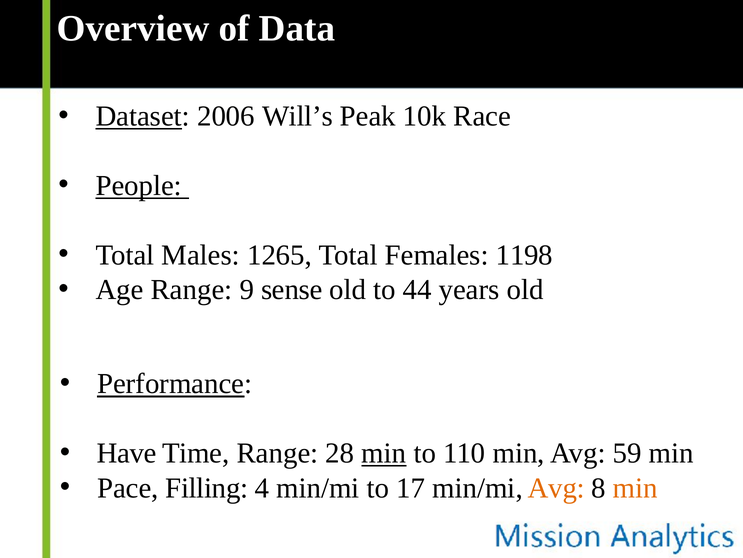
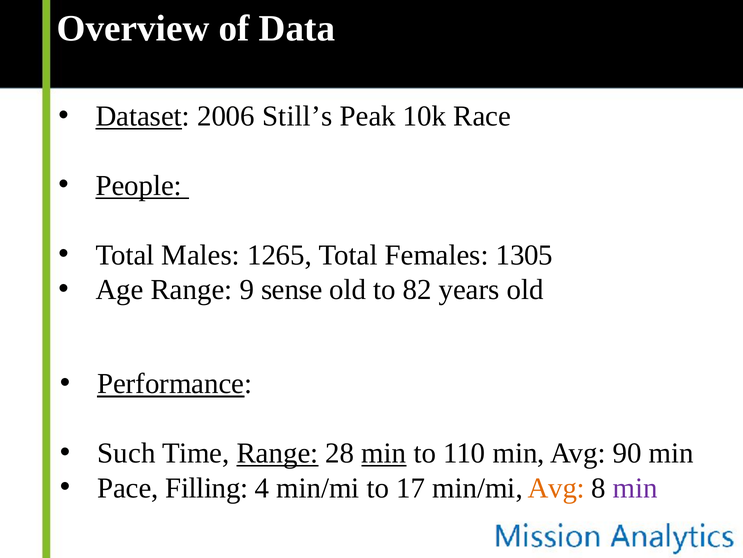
Will’s: Will’s -> Still’s
1198: 1198 -> 1305
44: 44 -> 82
Have: Have -> Such
Range at (277, 453) underline: none -> present
59: 59 -> 90
min at (635, 487) colour: orange -> purple
